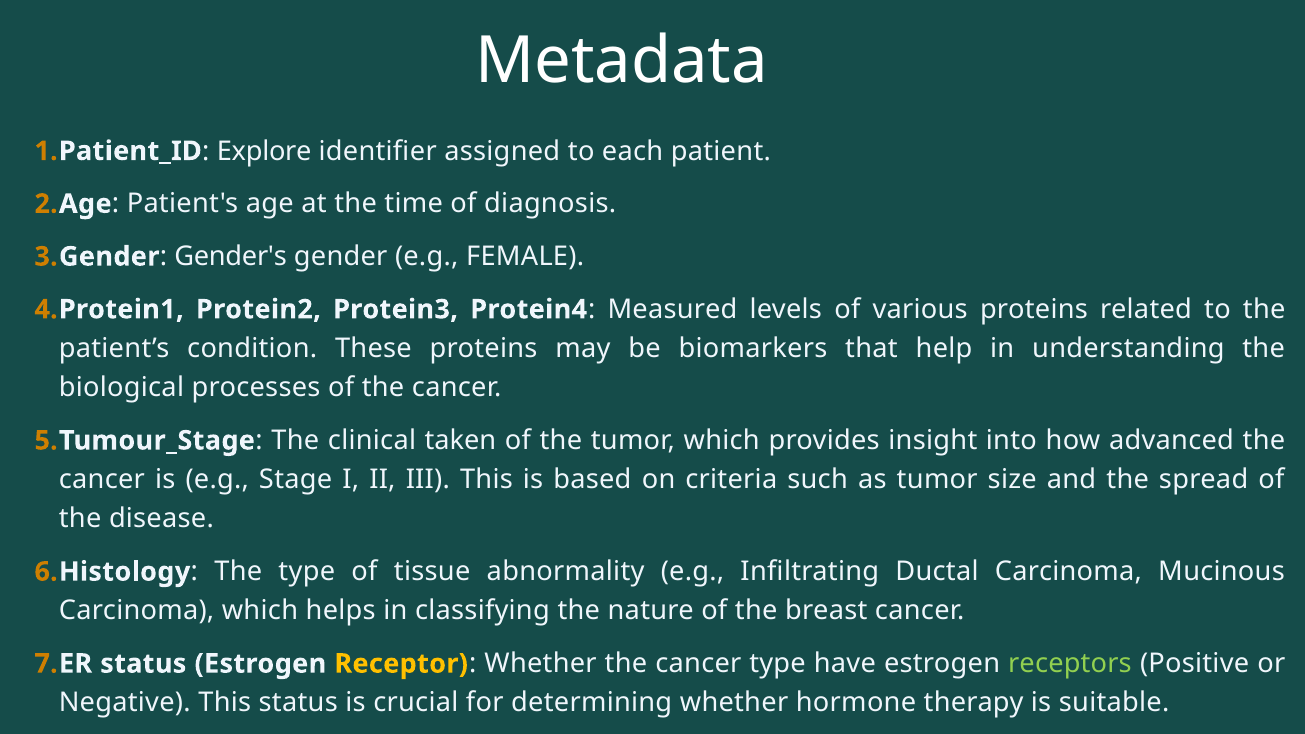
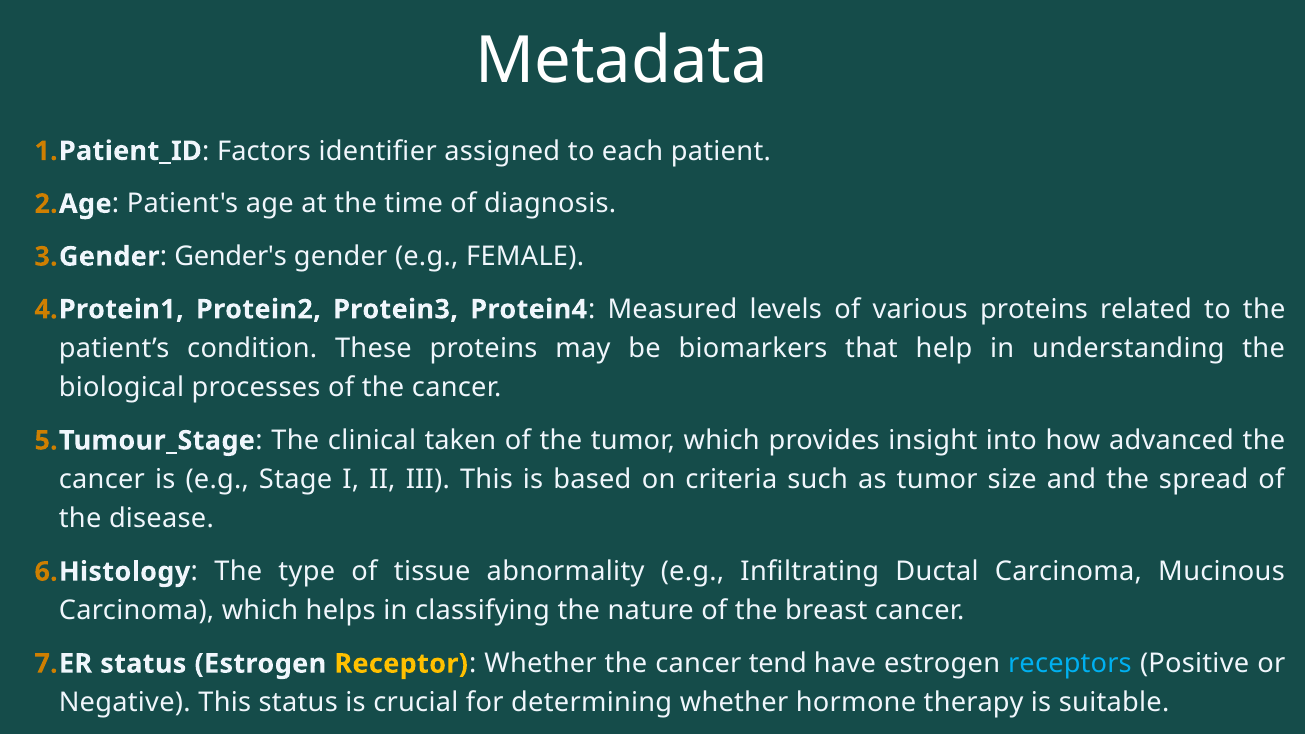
Explore: Explore -> Factors
cancer type: type -> tend
receptors colour: light green -> light blue
